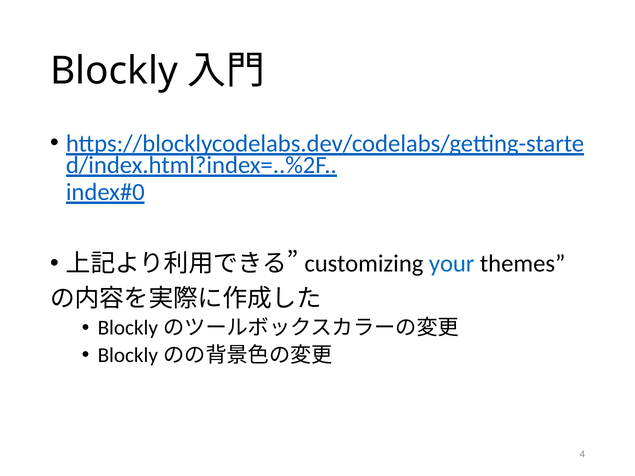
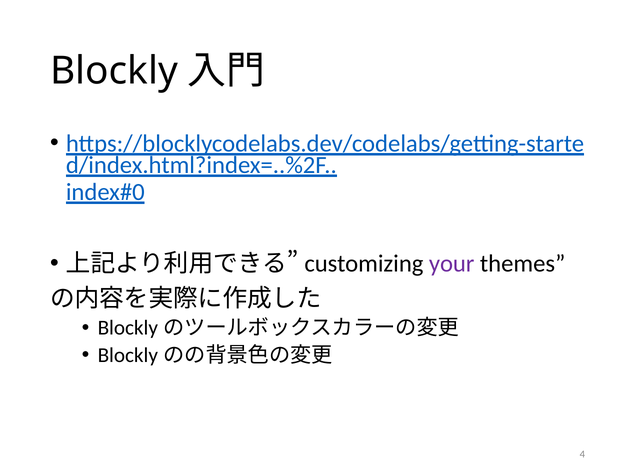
your colour: blue -> purple
